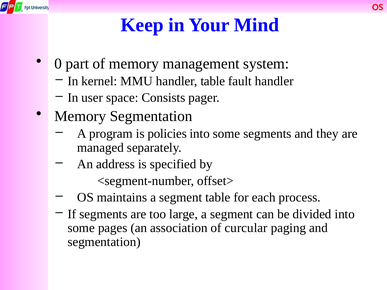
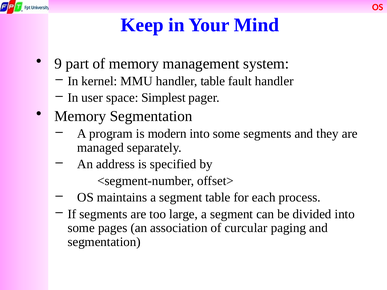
0: 0 -> 9
Consists: Consists -> Simplest
policies: policies -> modern
